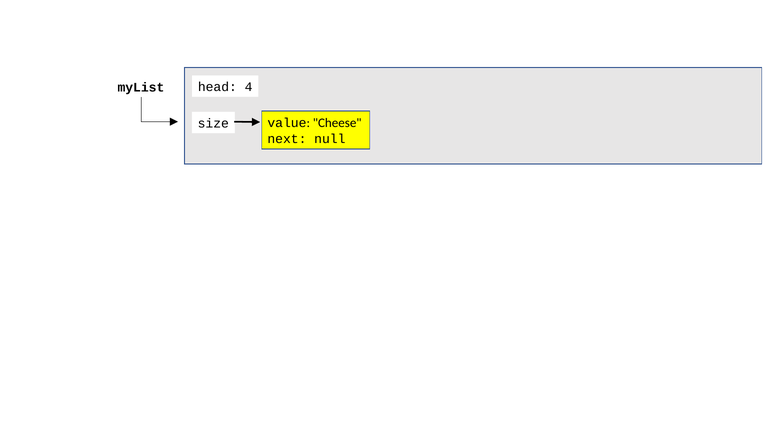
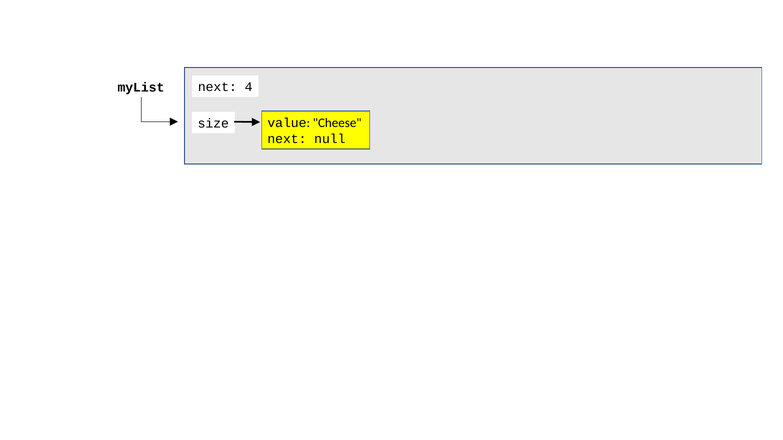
myList head: head -> next
